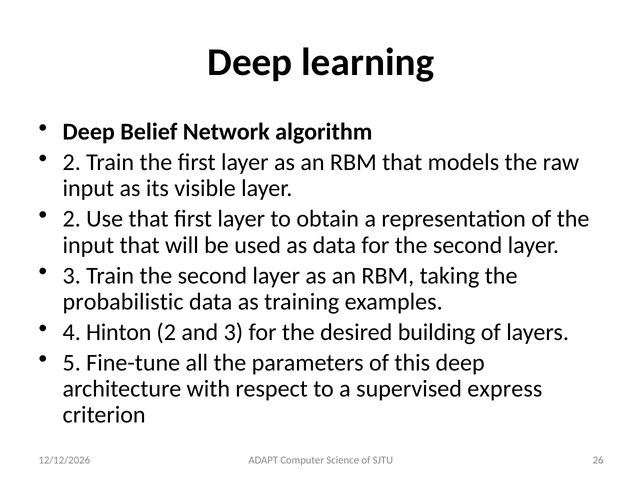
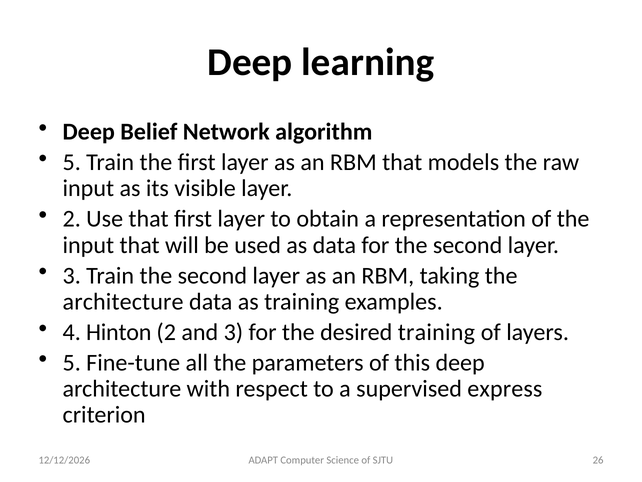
2 at (72, 162): 2 -> 5
probabilistic at (123, 301): probabilistic -> architecture
desired building: building -> training
